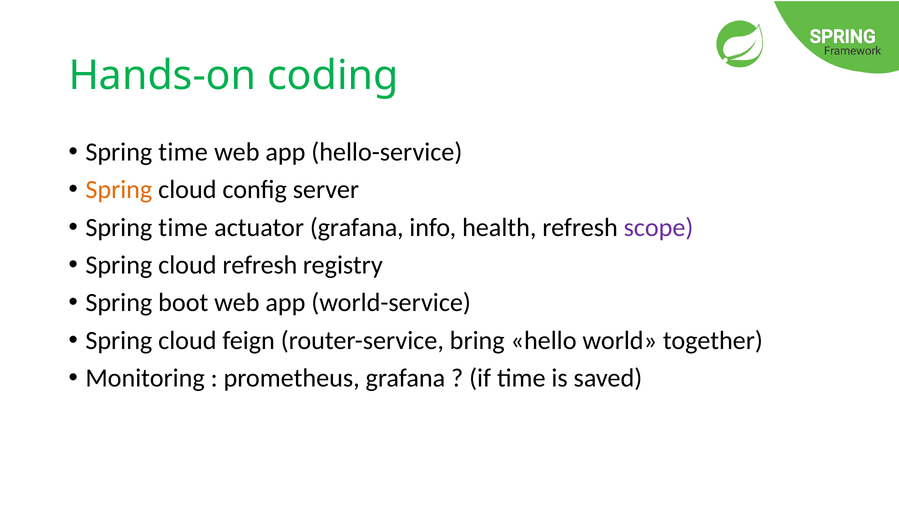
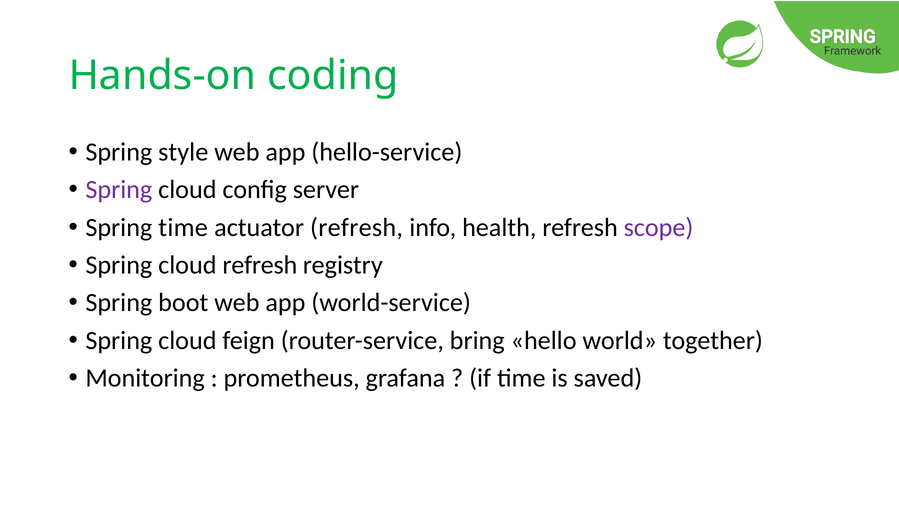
time at (183, 152): time -> style
Spring at (119, 190) colour: orange -> purple
actuator grafana: grafana -> refresh
